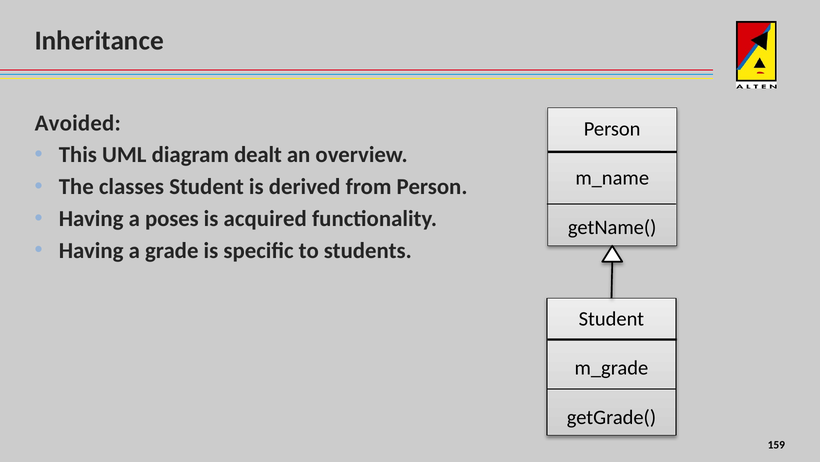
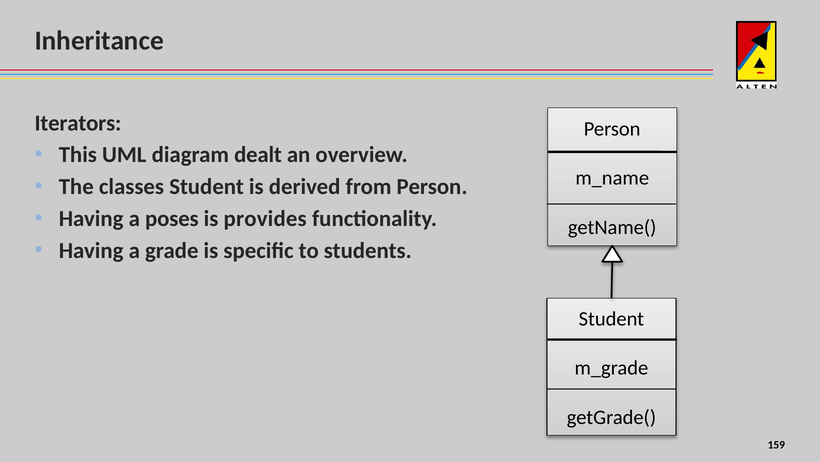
Avoided: Avoided -> Iterators
acquired: acquired -> provides
